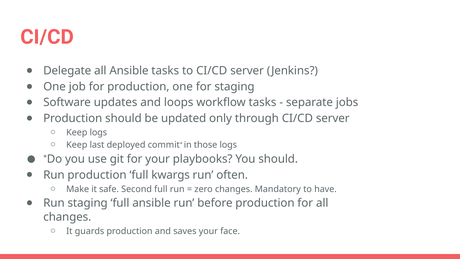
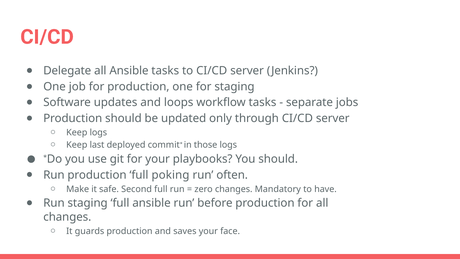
kwargs: kwargs -> poking
